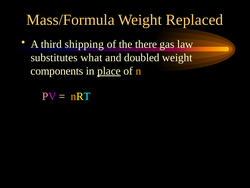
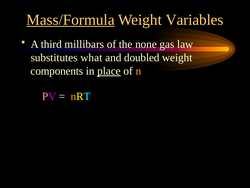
Mass/Formula underline: none -> present
Replaced: Replaced -> Variables
shipping: shipping -> millibars
there: there -> none
